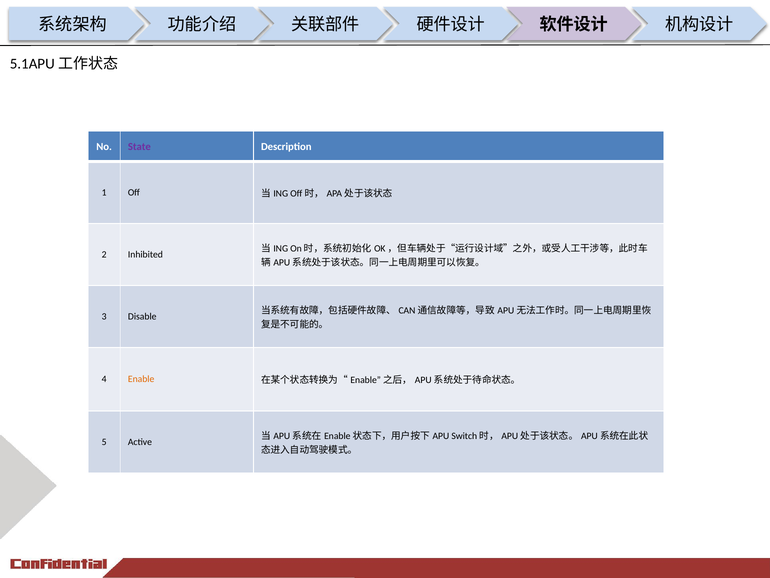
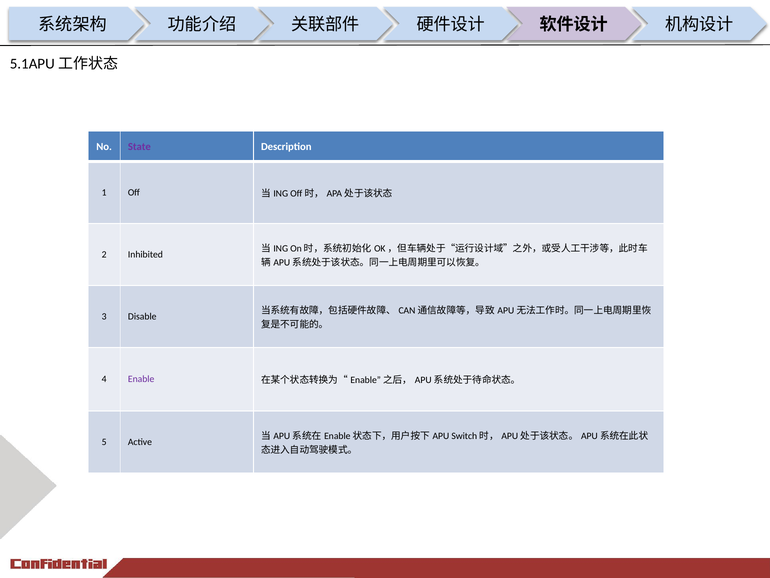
Enable colour: orange -> purple
